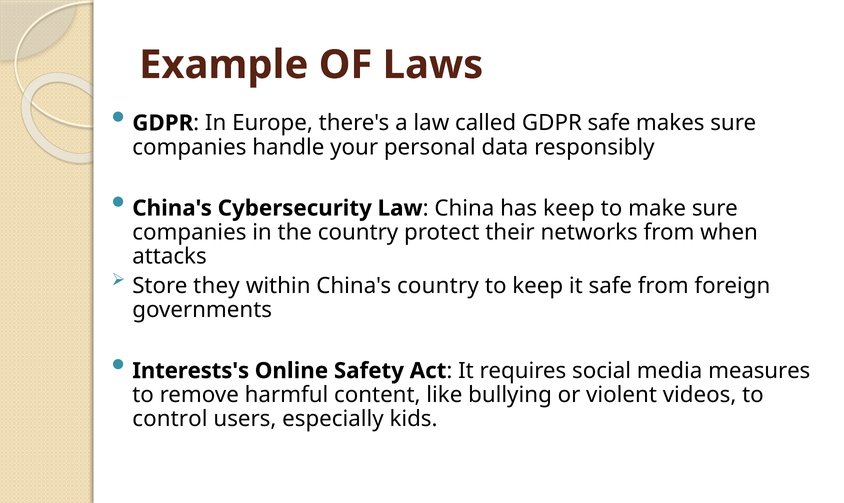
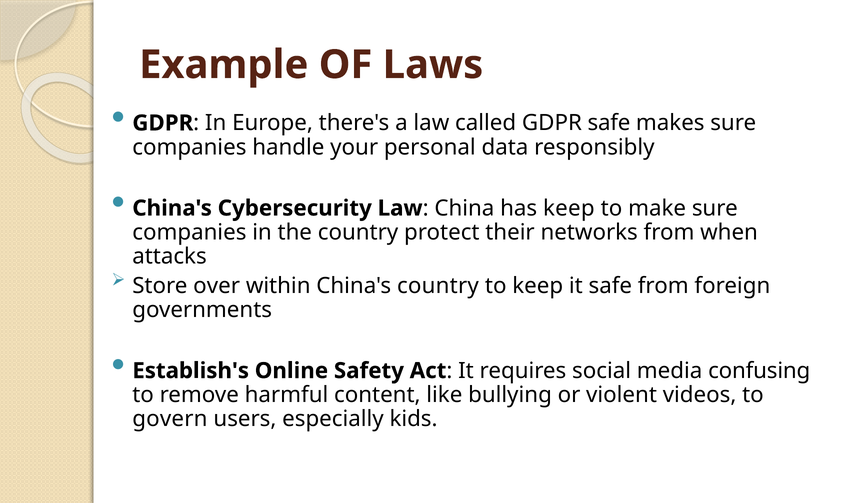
they: they -> over
Interests's: Interests's -> Establish's
measures: measures -> confusing
control: control -> govern
